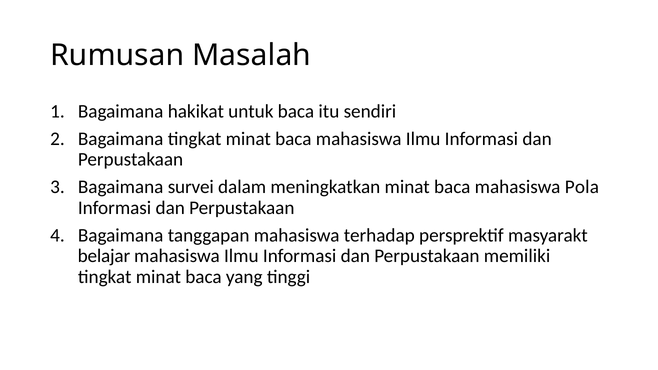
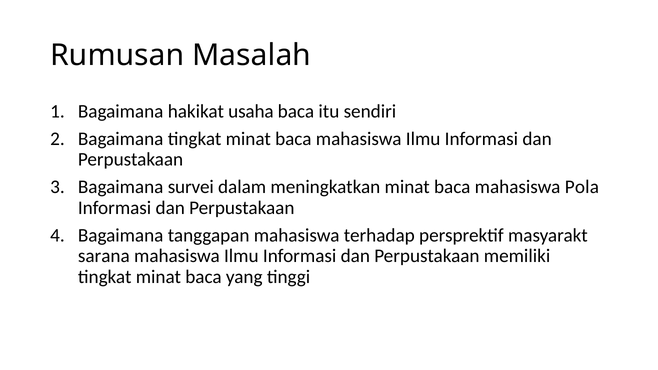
untuk: untuk -> usaha
belajar: belajar -> sarana
